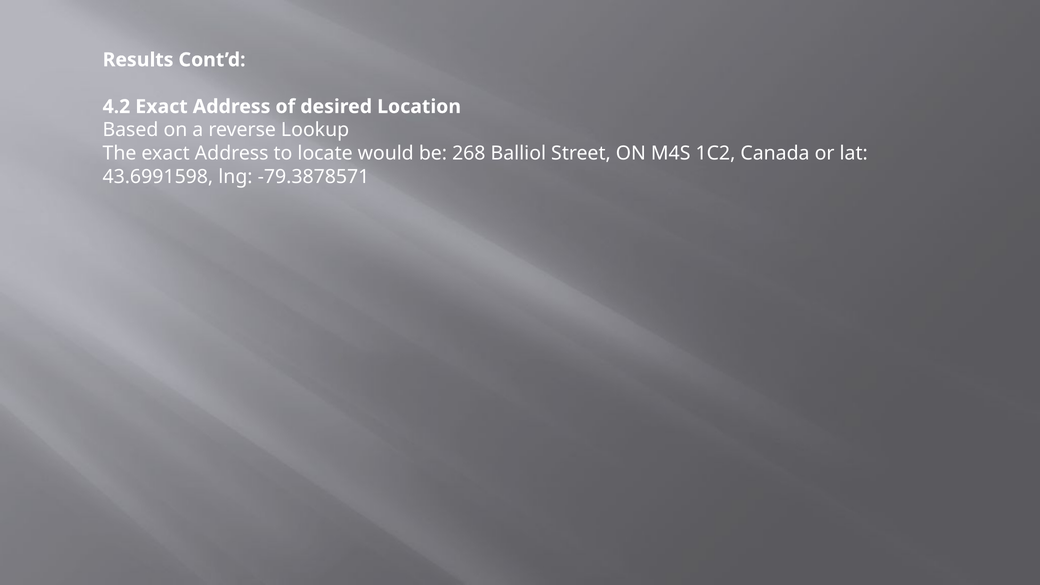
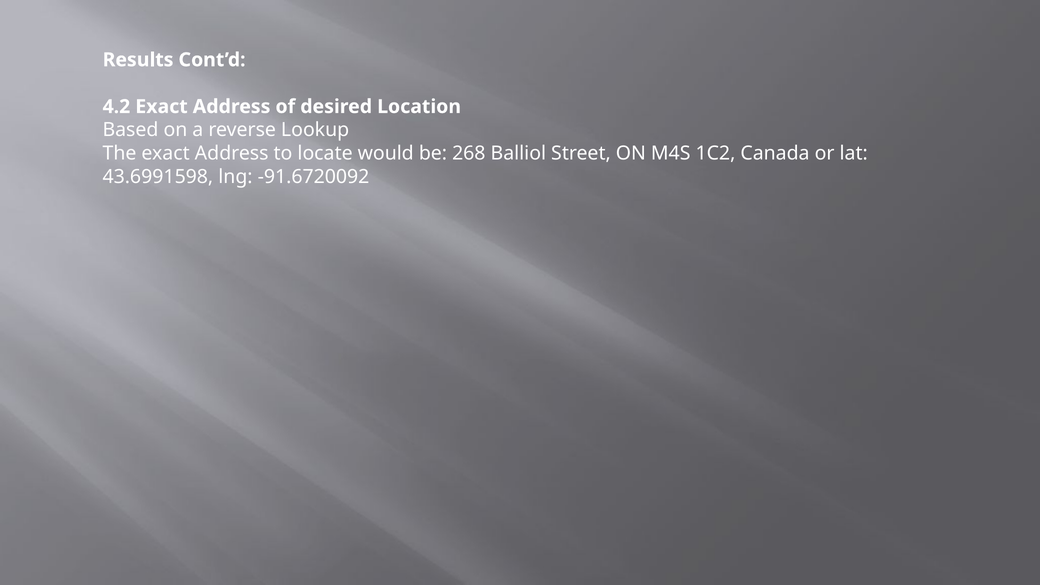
-79.3878571: -79.3878571 -> -91.6720092
